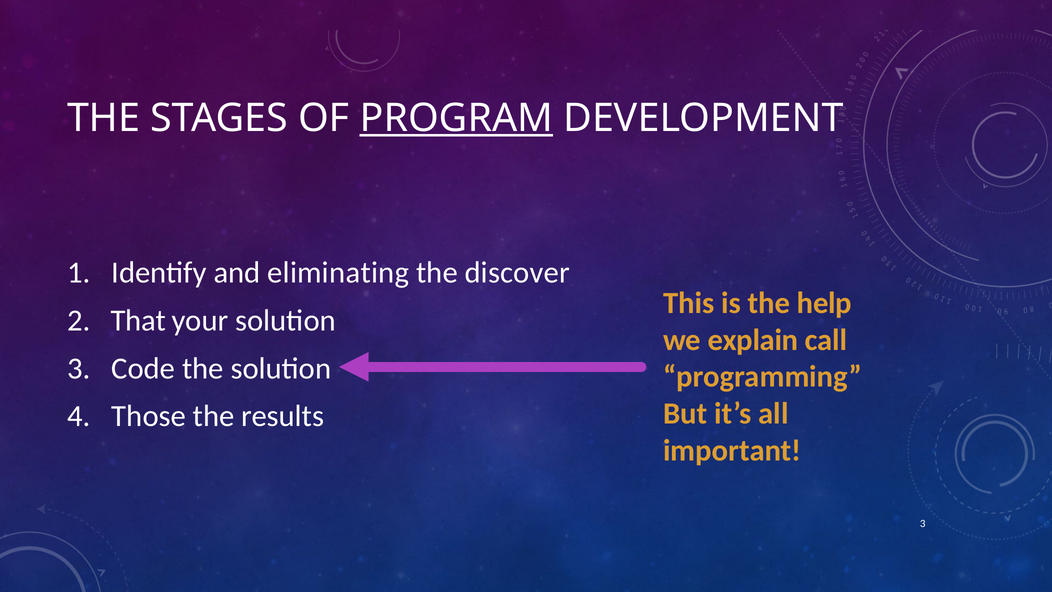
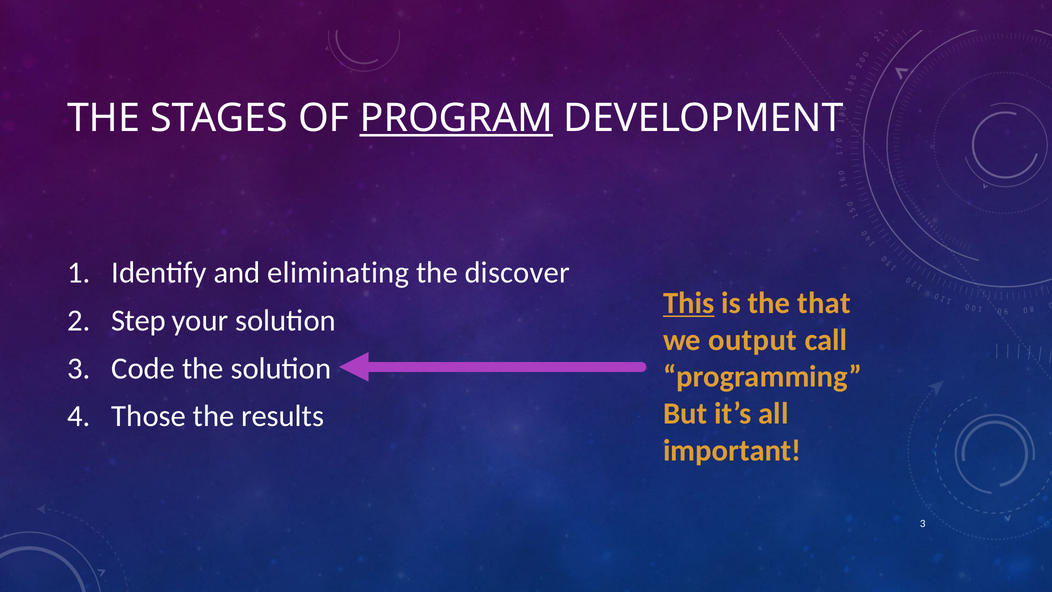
This underline: none -> present
help: help -> that
That: That -> Step
explain: explain -> output
